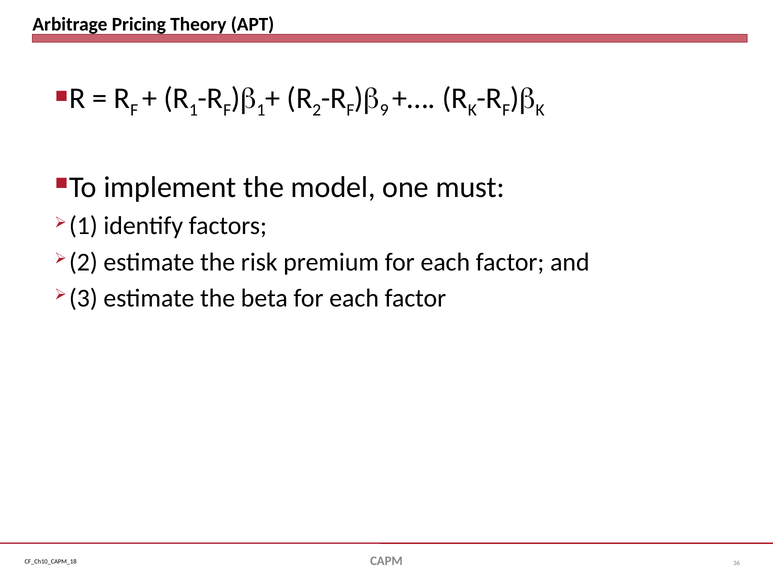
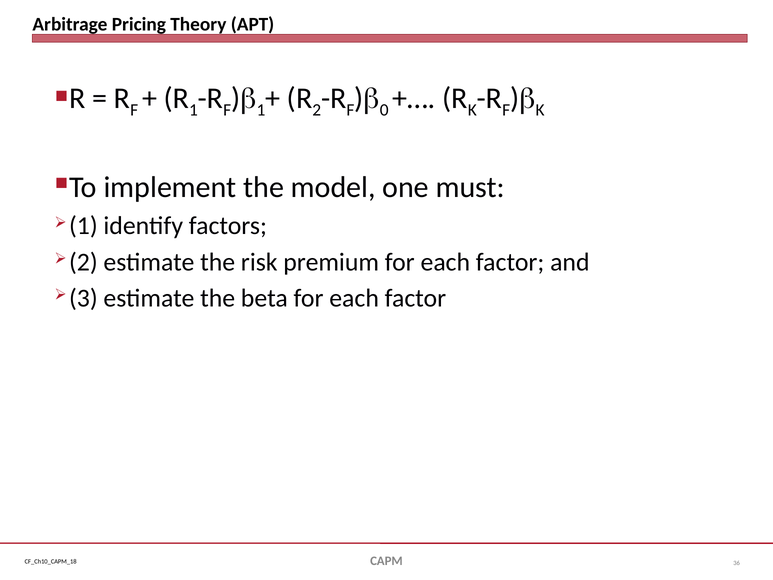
9: 9 -> 0
